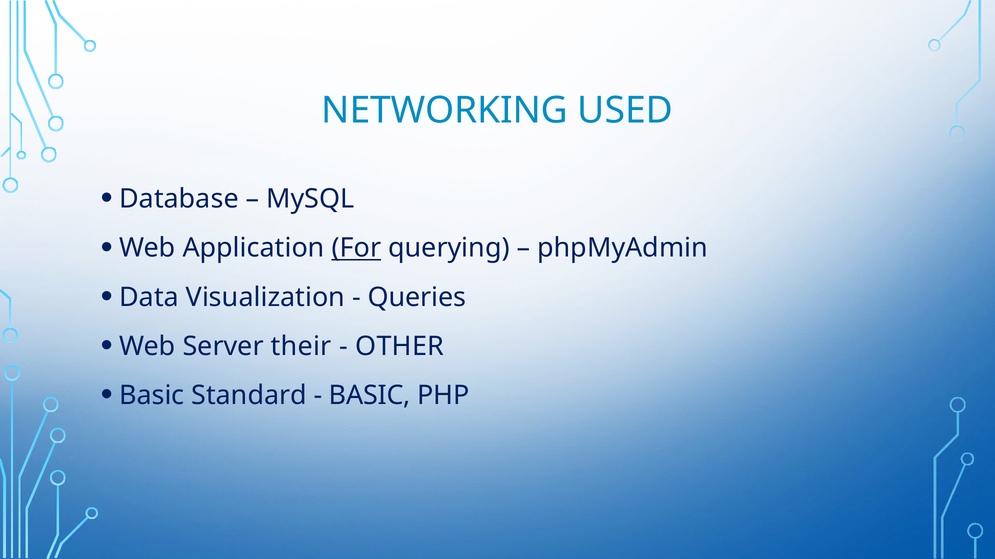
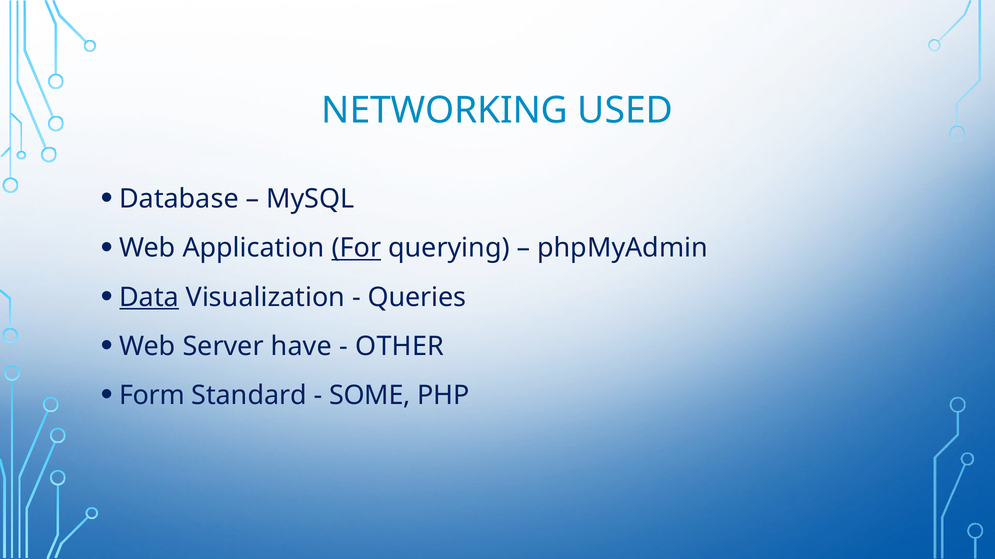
Data underline: none -> present
their: their -> have
Basic at (152, 396): Basic -> Form
BASIC at (370, 396): BASIC -> SOME
